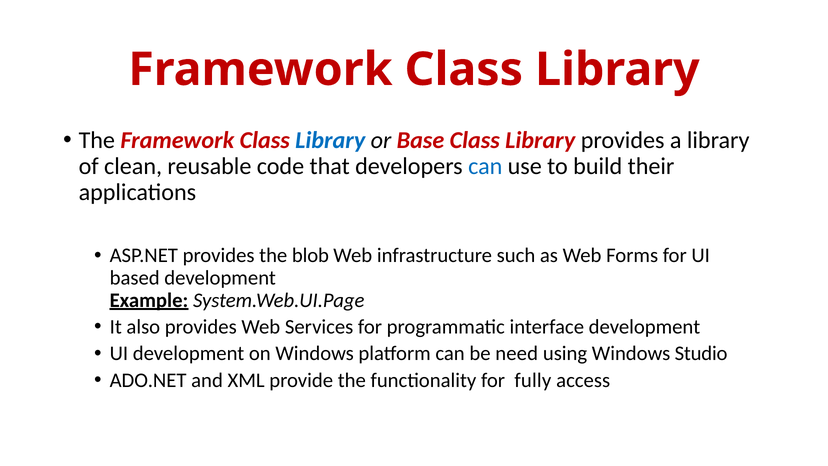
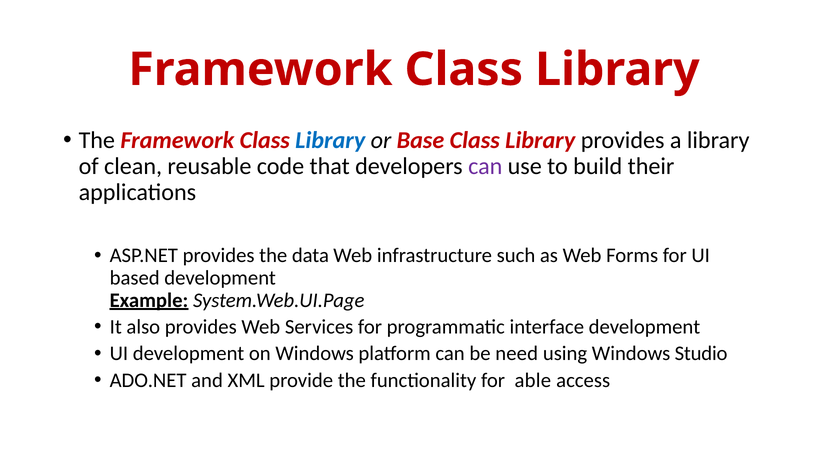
can at (485, 166) colour: blue -> purple
blob: blob -> data
fully: fully -> able
